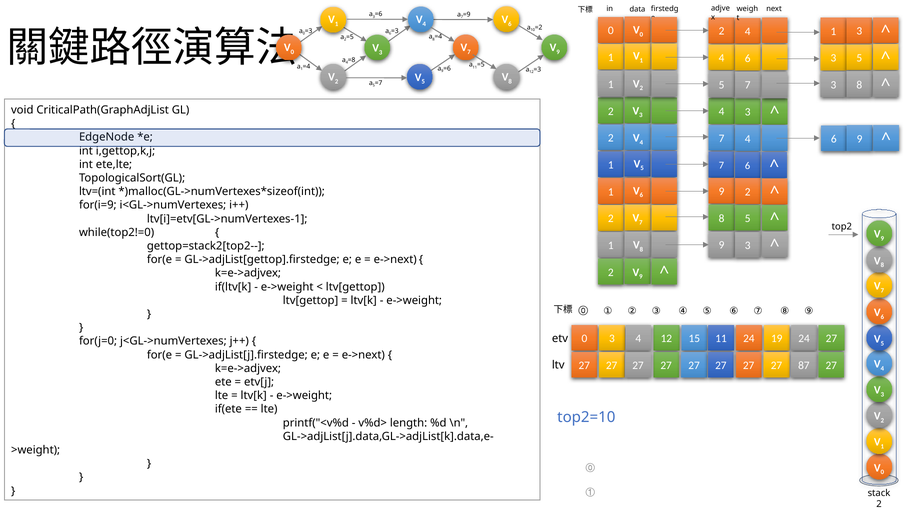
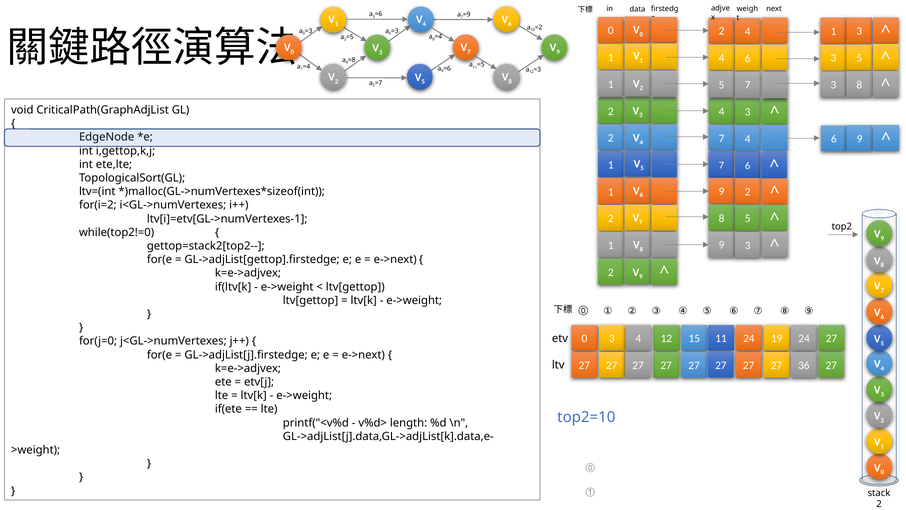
for(i=9: for(i=9 -> for(i=2
87: 87 -> 36
